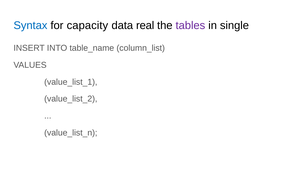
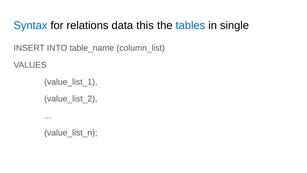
capacity: capacity -> relations
real: real -> this
tables colour: purple -> blue
